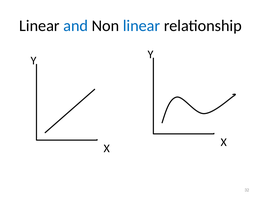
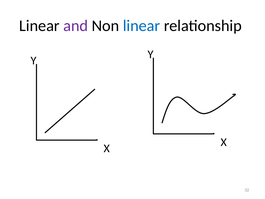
and colour: blue -> purple
